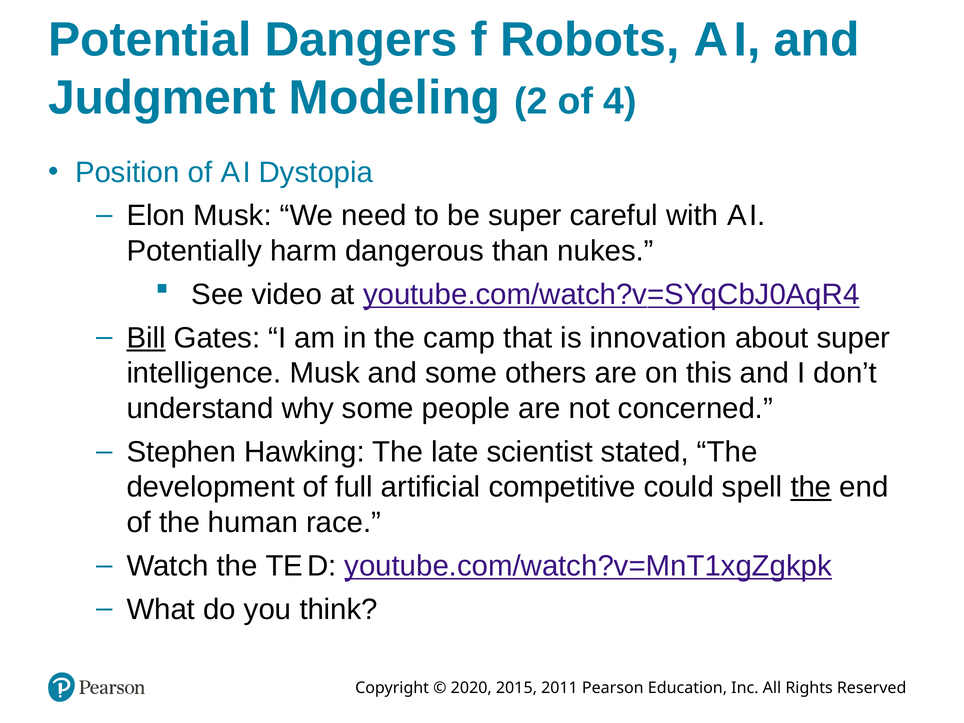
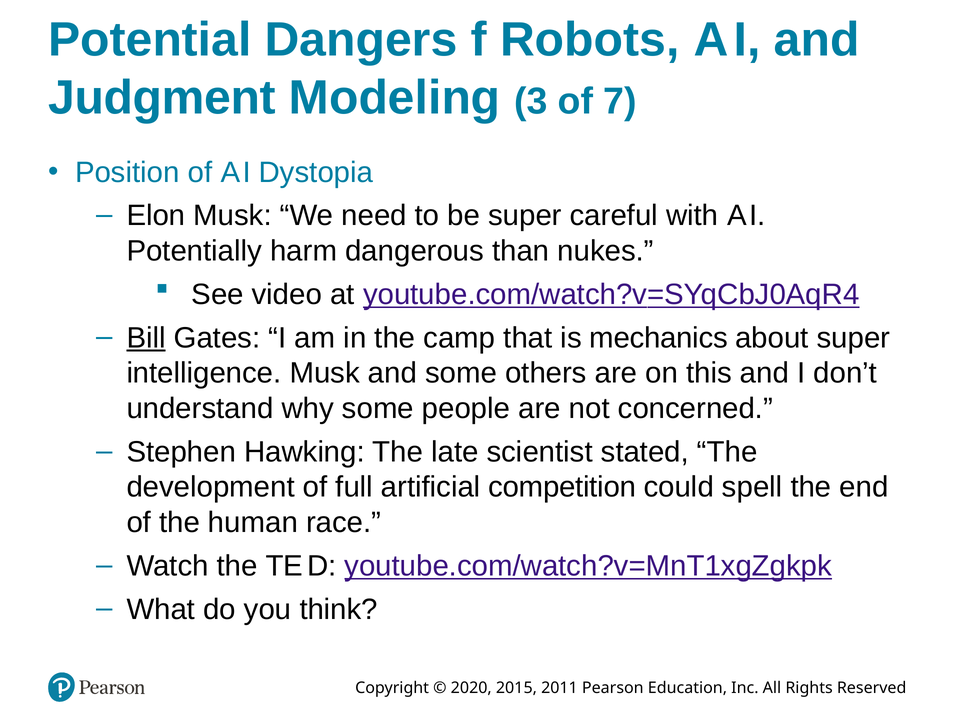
2: 2 -> 3
4: 4 -> 7
innovation: innovation -> mechanics
competitive: competitive -> competition
the at (811, 487) underline: present -> none
